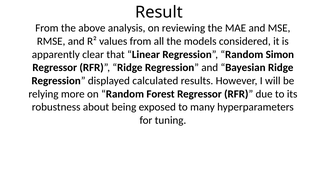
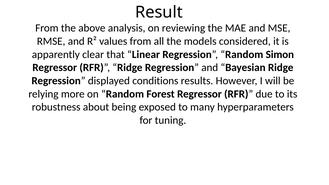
calculated: calculated -> conditions
